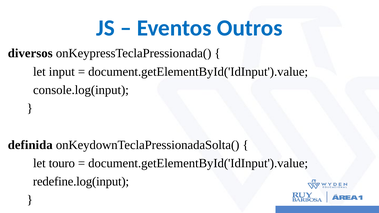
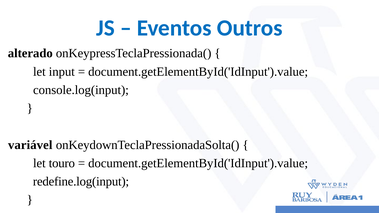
diversos: diversos -> alterado
definida: definida -> variável
